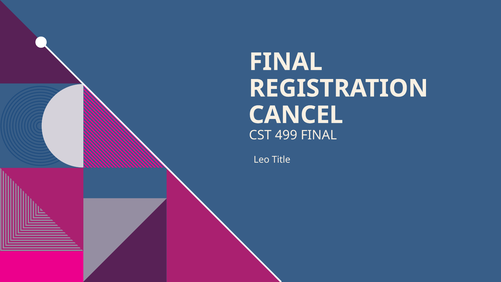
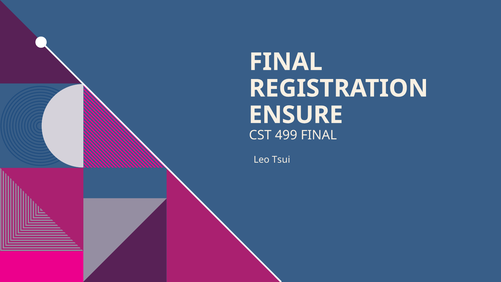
CANCEL: CANCEL -> ENSURE
Title: Title -> Tsui
